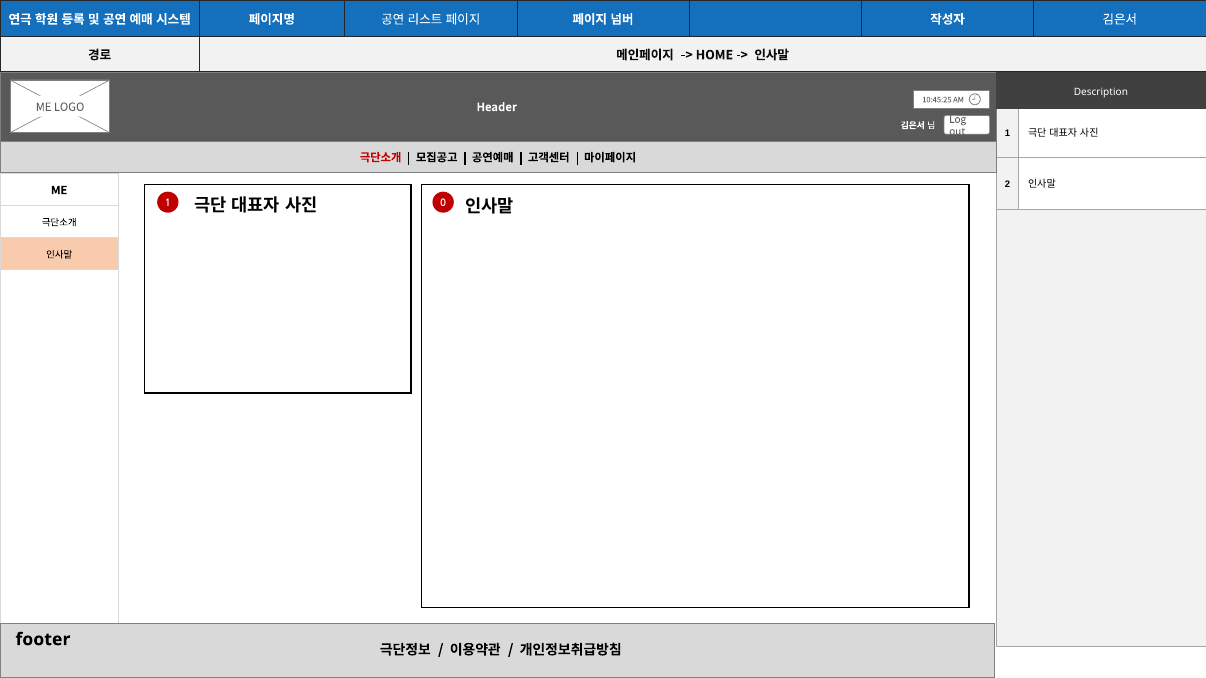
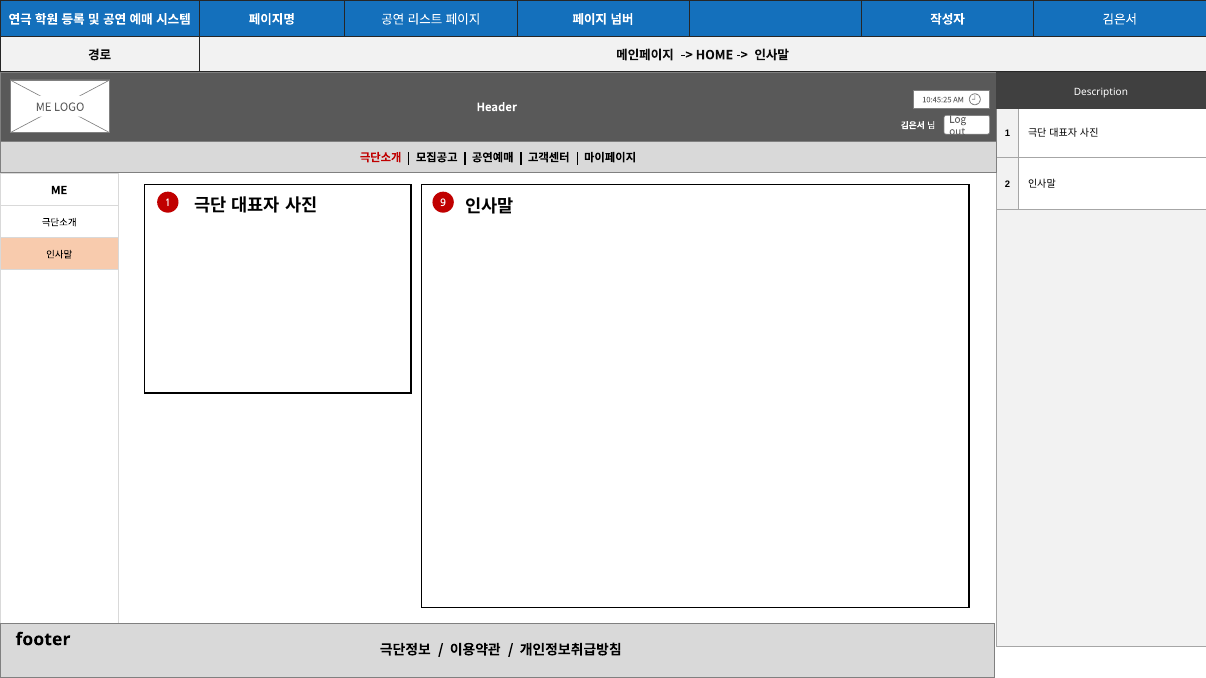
0: 0 -> 9
